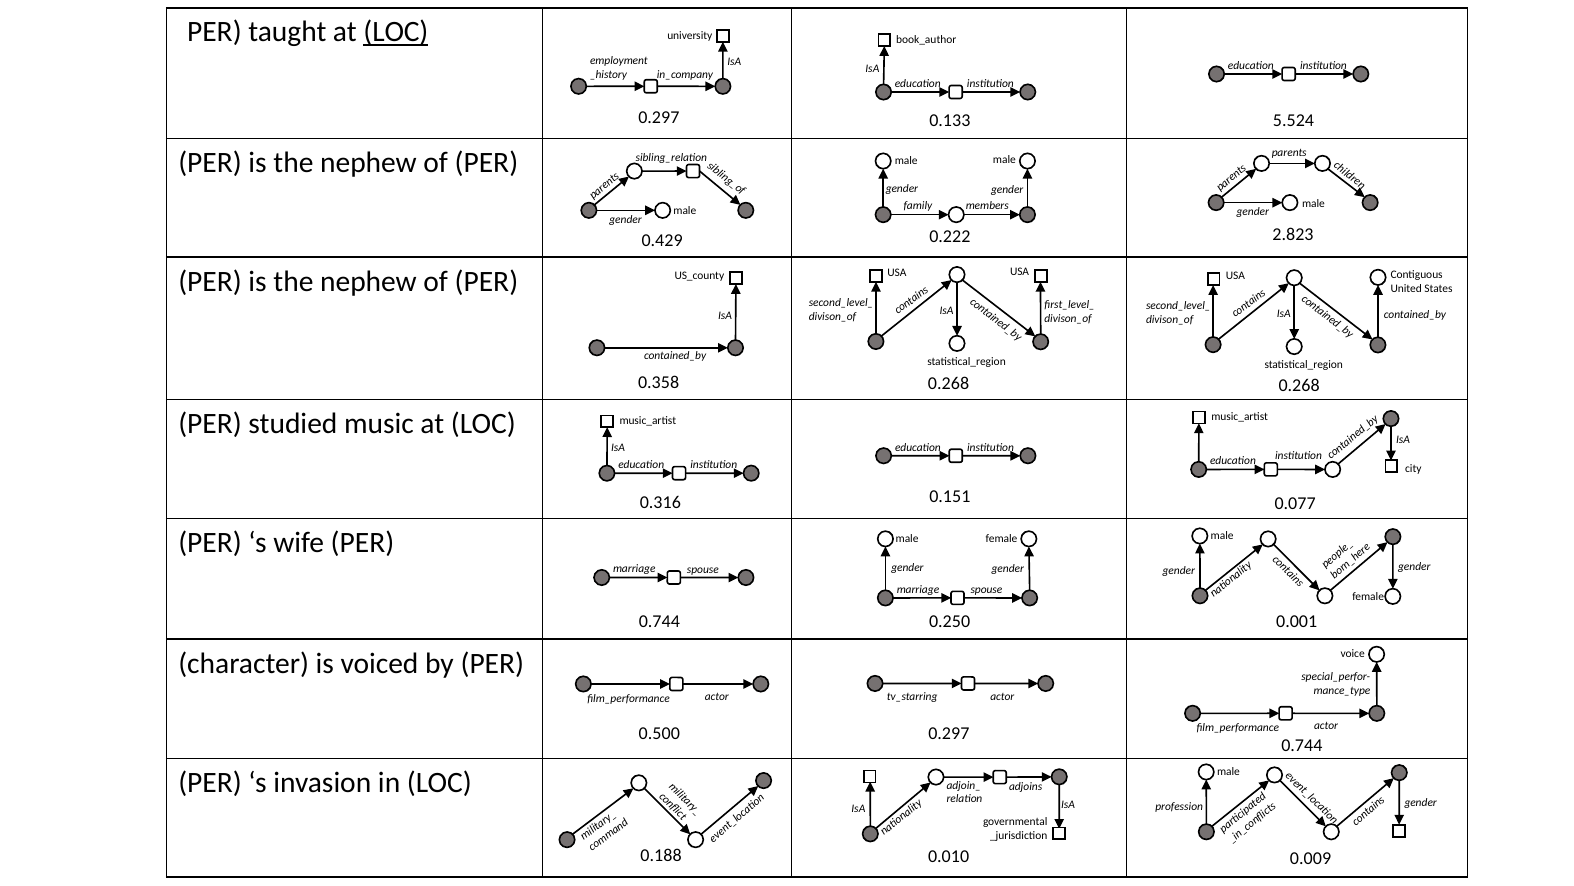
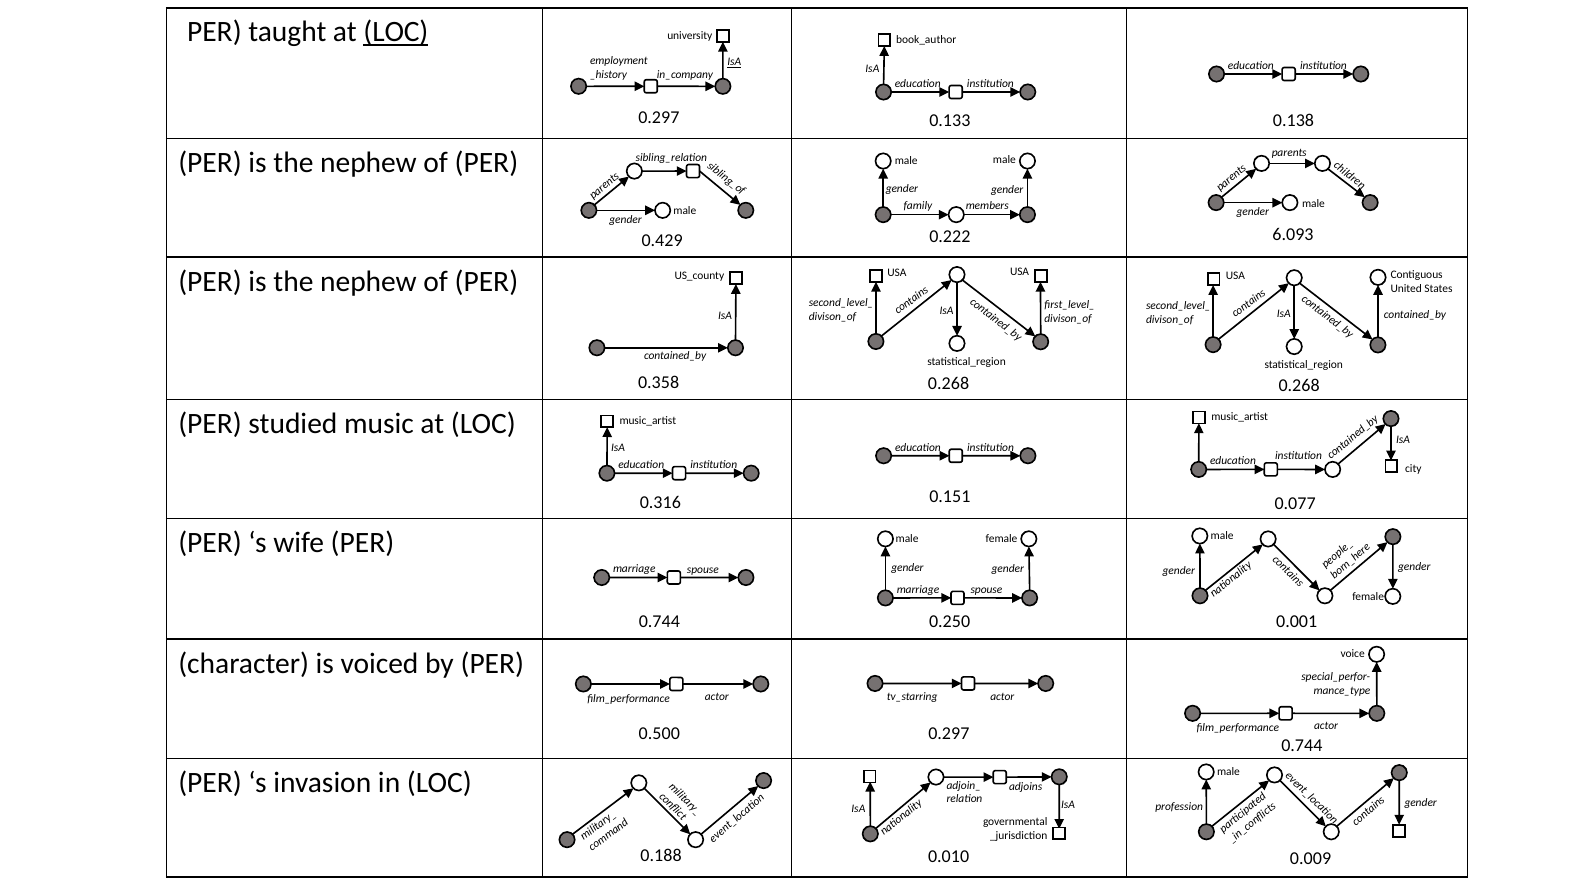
IsA at (734, 62) underline: none -> present
5.524: 5.524 -> 0.138
2.823: 2.823 -> 6.093
